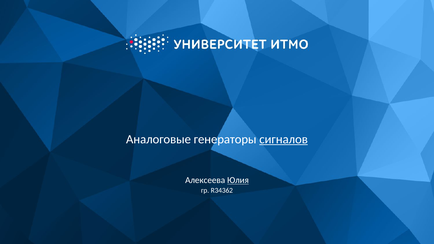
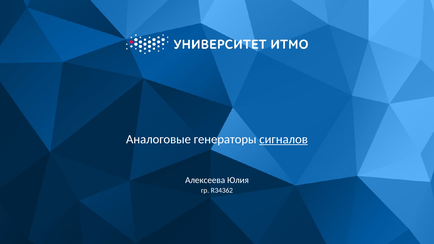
Юлия underline: present -> none
